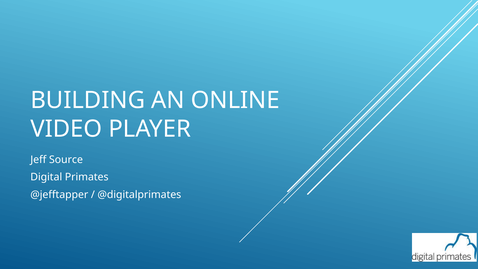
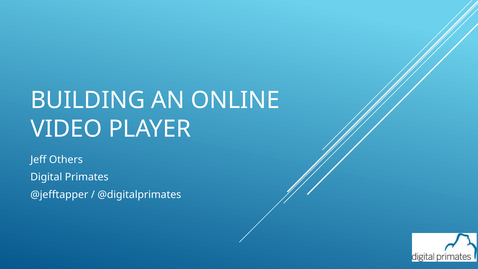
Source: Source -> Others
